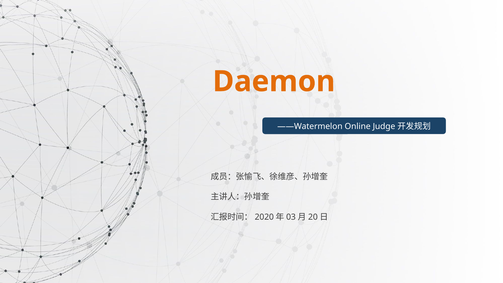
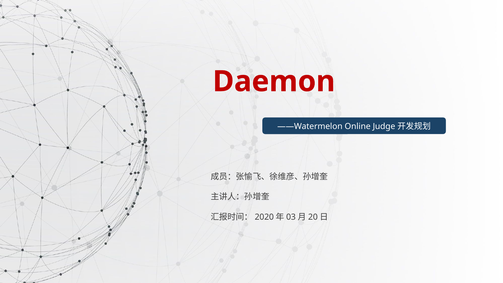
Daemon colour: orange -> red
